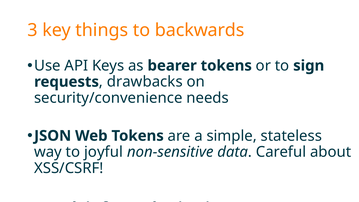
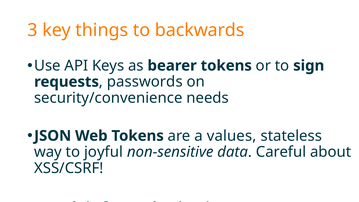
drawbacks: drawbacks -> passwords
simple: simple -> values
